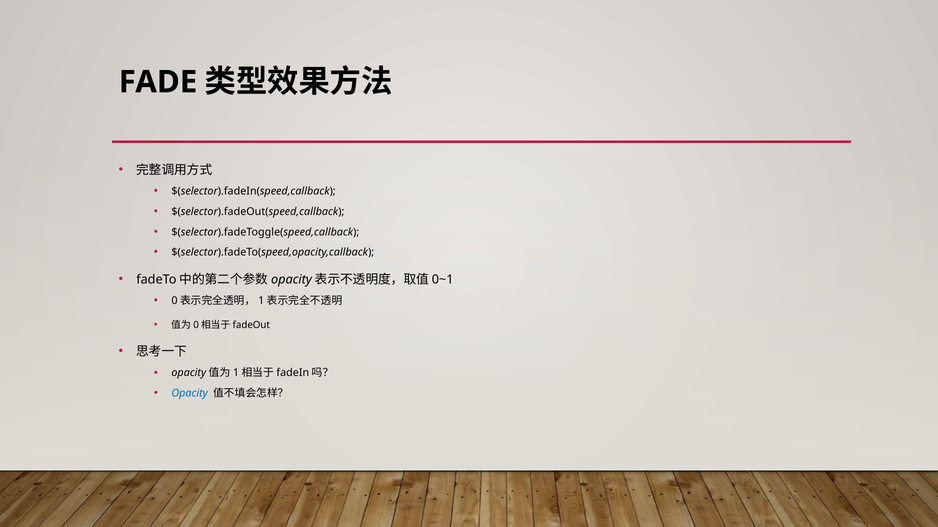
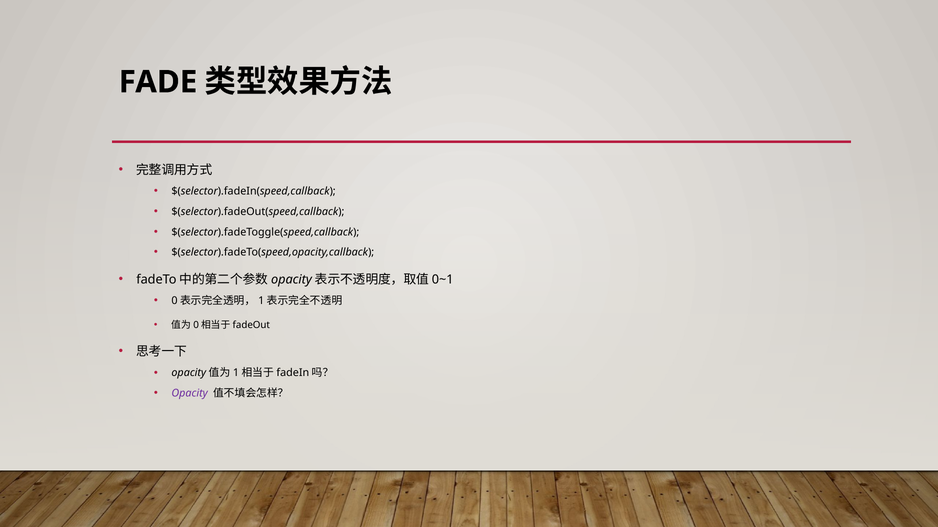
Opacity colour: blue -> purple
